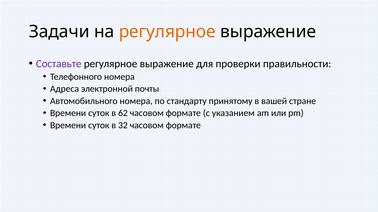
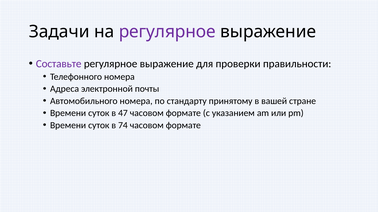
регулярное at (167, 32) colour: orange -> purple
62: 62 -> 47
32: 32 -> 74
